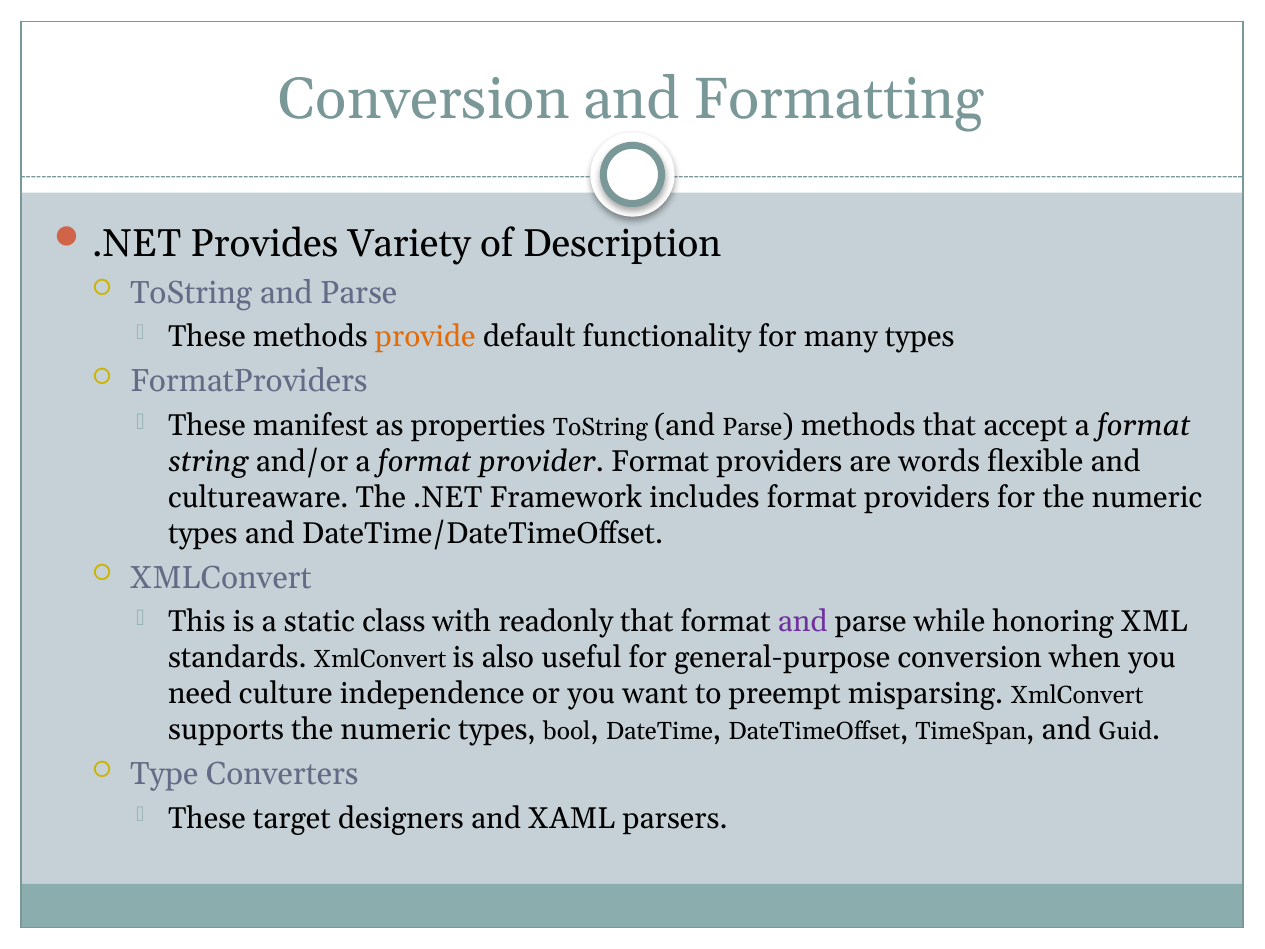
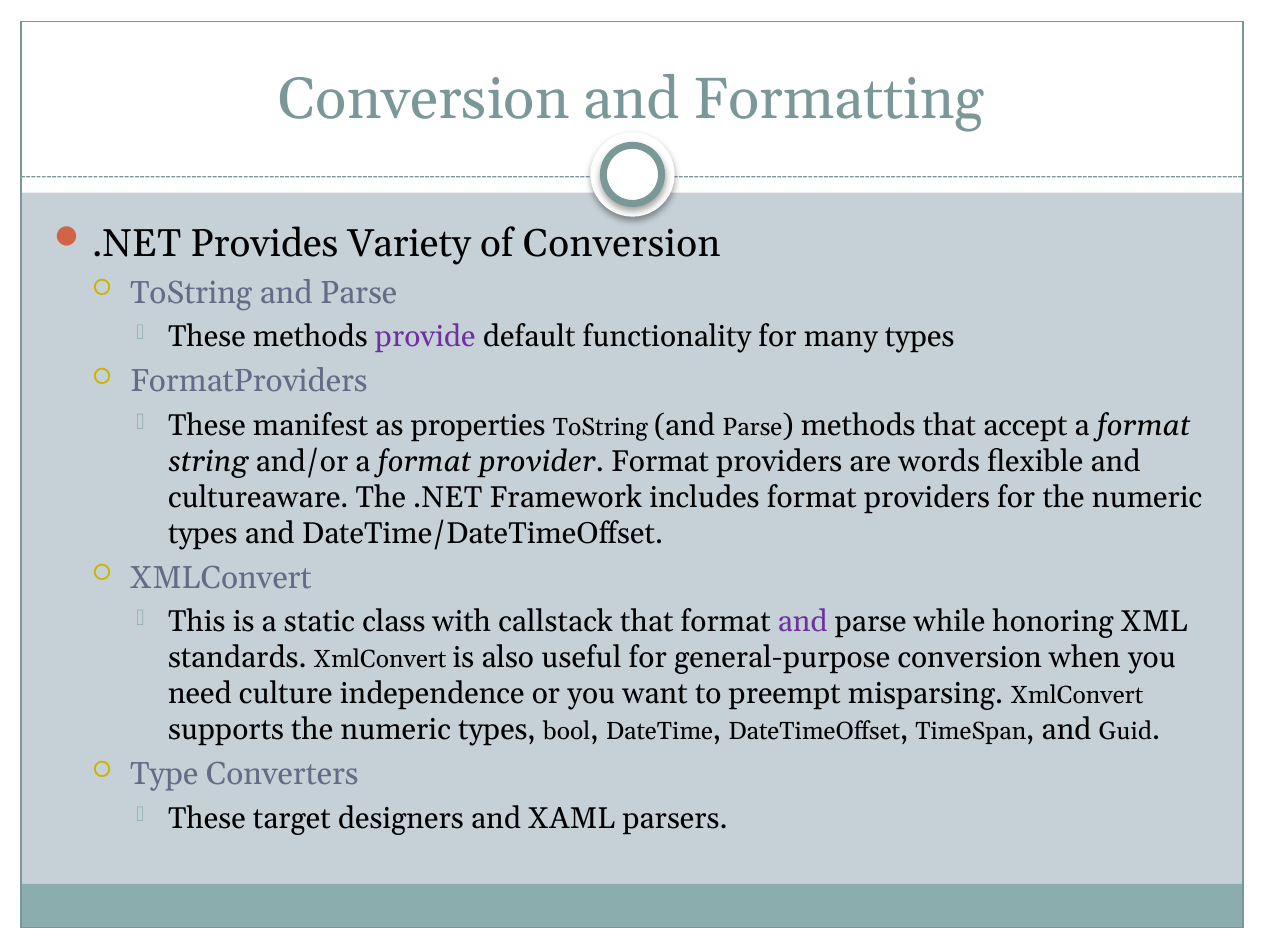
of Description: Description -> Conversion
provide colour: orange -> purple
readonly: readonly -> callstack
